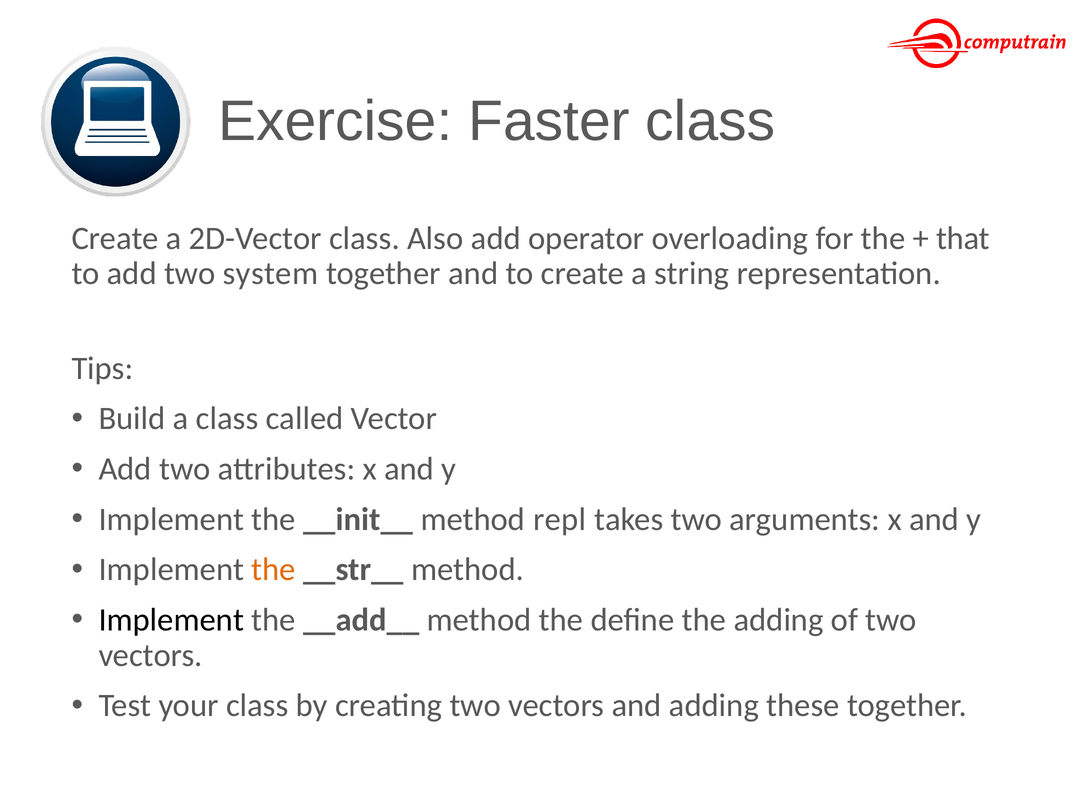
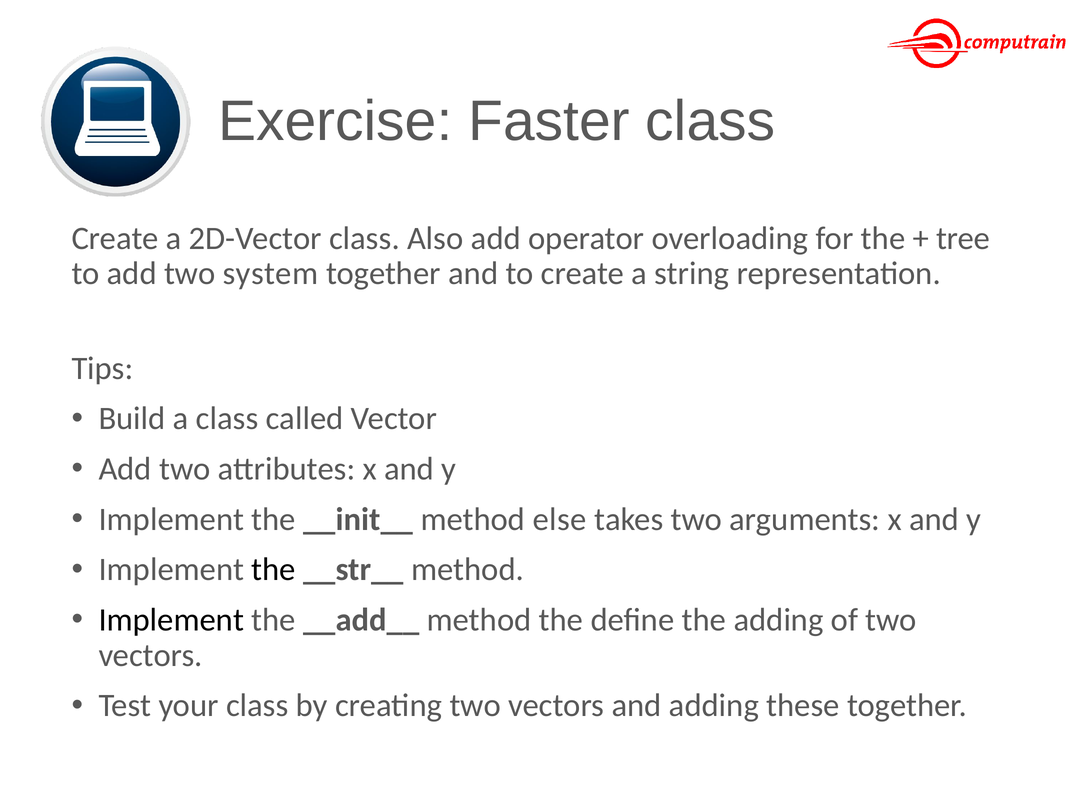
that: that -> tree
repl: repl -> else
the at (273, 569) colour: orange -> black
